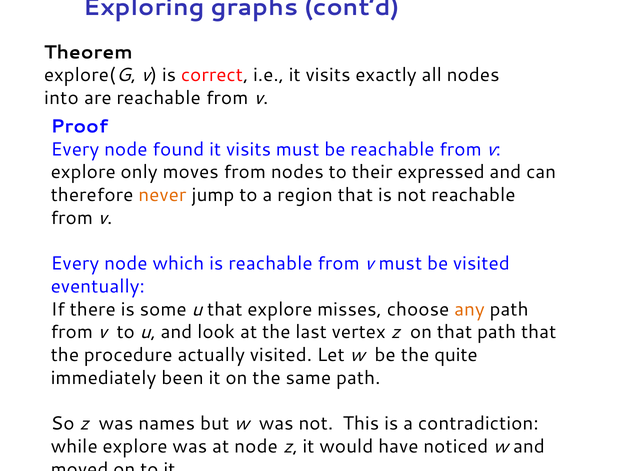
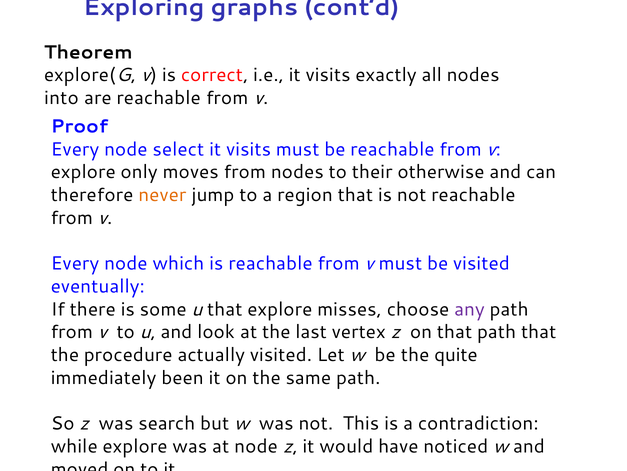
found: found -> select
expressed: expressed -> otherwise
any colour: orange -> purple
names: names -> search
